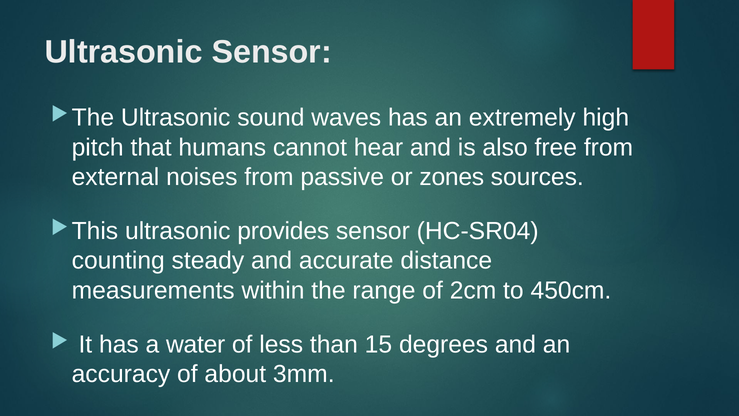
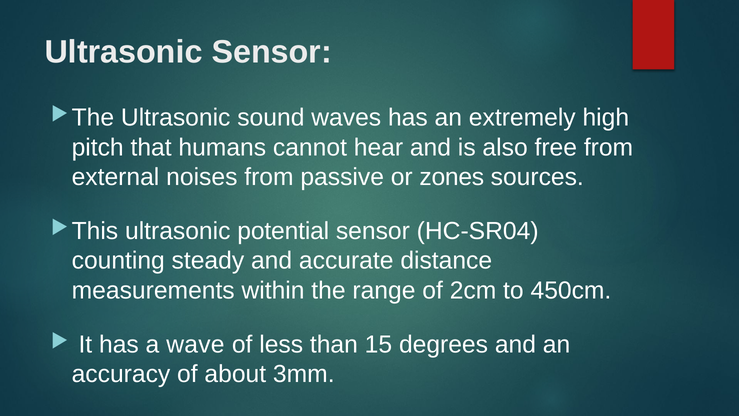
provides: provides -> potential
water: water -> wave
